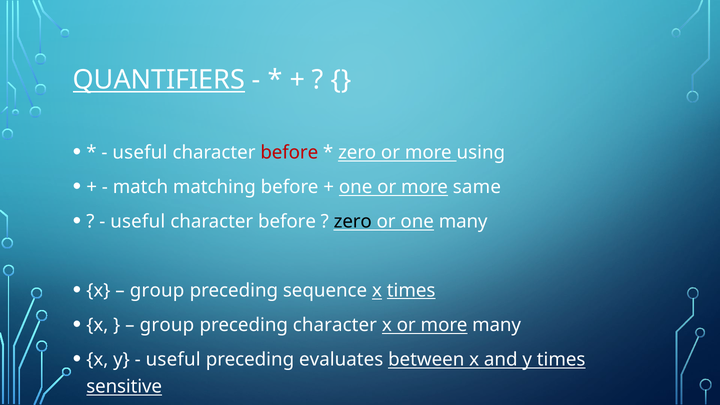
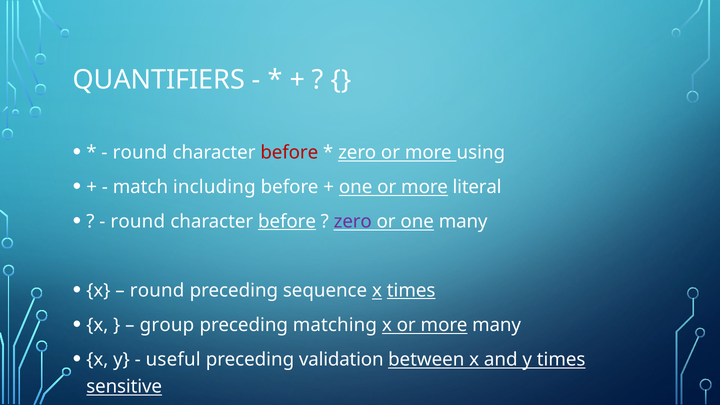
QUANTIFIERS underline: present -> none
useful at (140, 153): useful -> round
matching: matching -> including
same: same -> literal
useful at (138, 222): useful -> round
before at (287, 222) underline: none -> present
zero at (353, 222) colour: black -> purple
group at (157, 291): group -> round
preceding character: character -> matching
evaluates: evaluates -> validation
